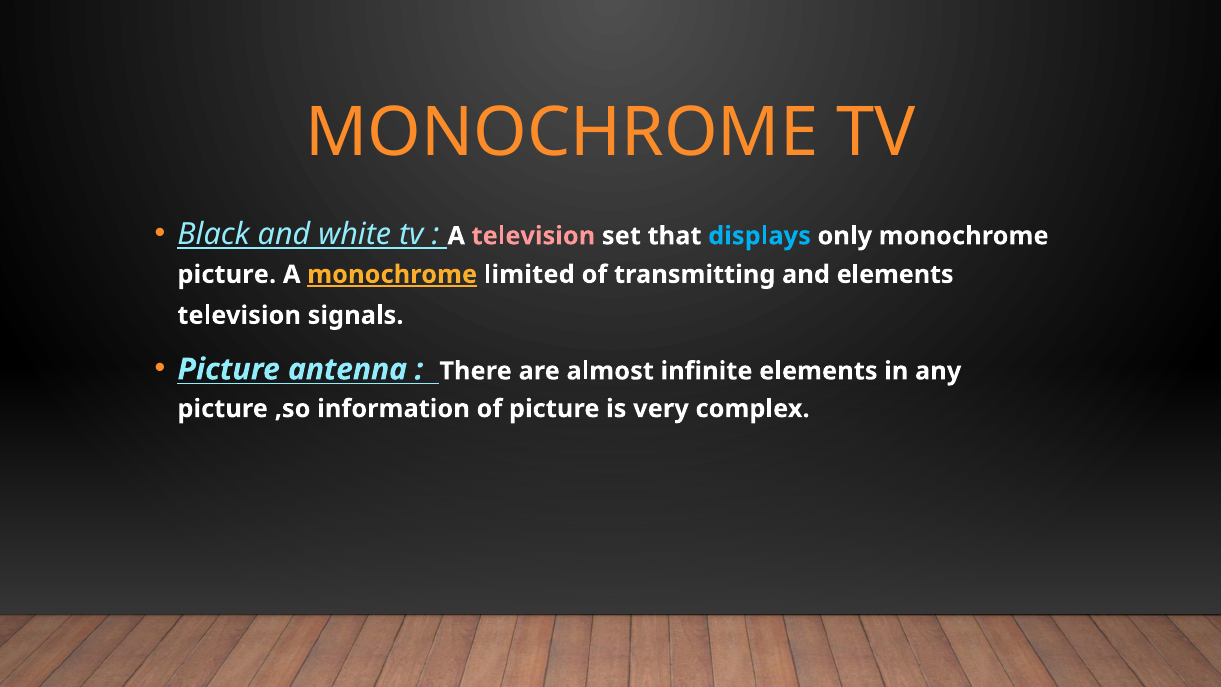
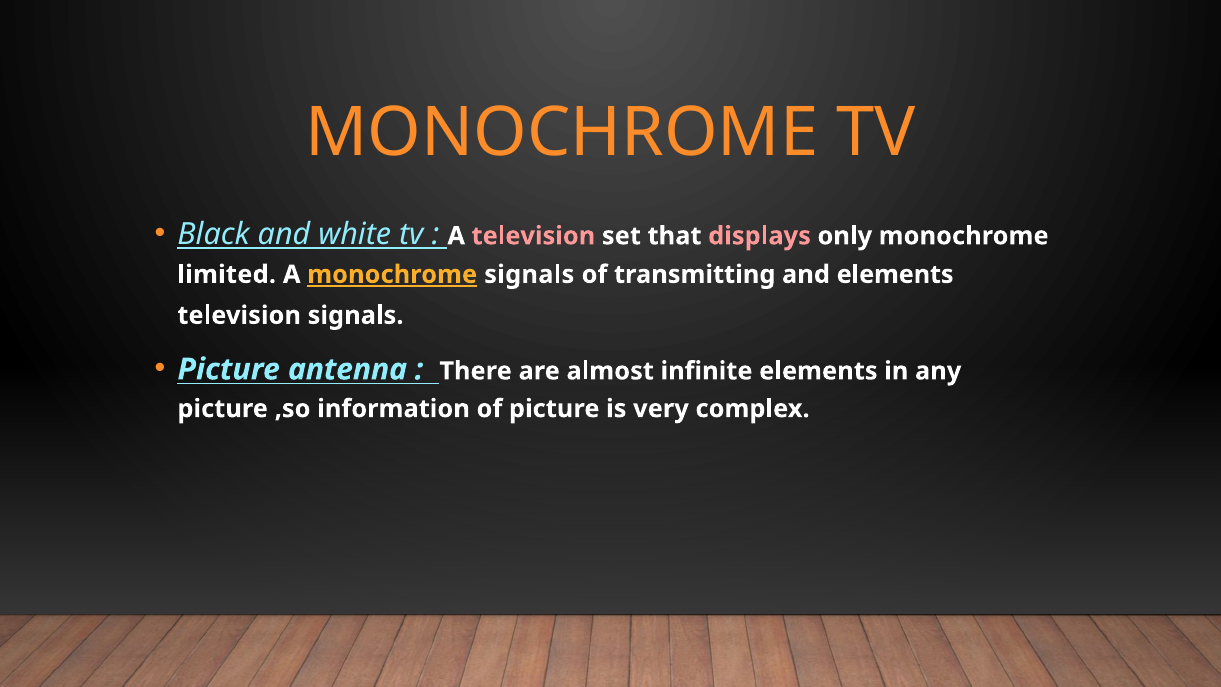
displays colour: light blue -> pink
picture at (227, 274): picture -> limited
monochrome limited: limited -> signals
